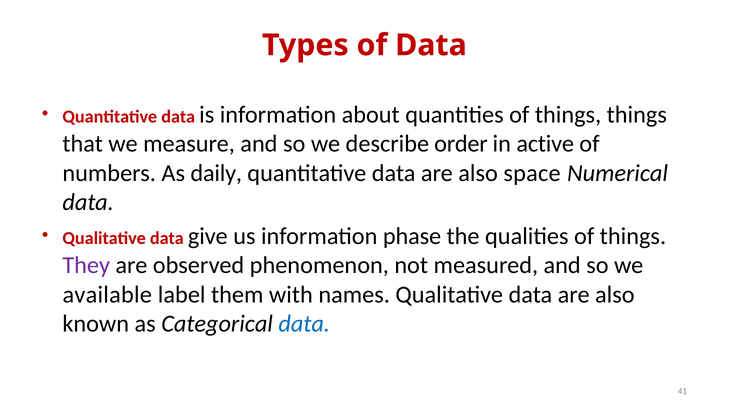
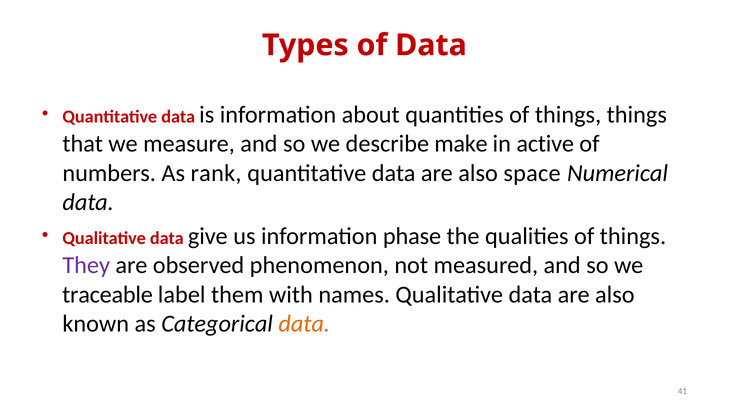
order: order -> make
daily: daily -> rank
available: available -> traceable
data at (304, 324) colour: blue -> orange
